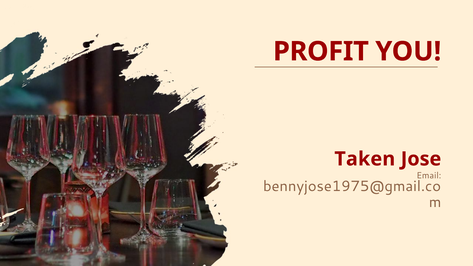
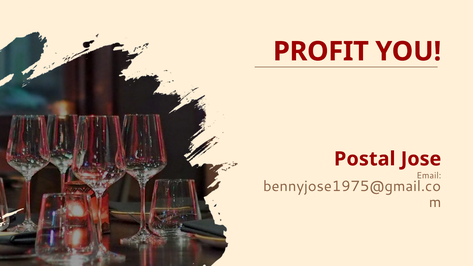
Taken: Taken -> Postal
